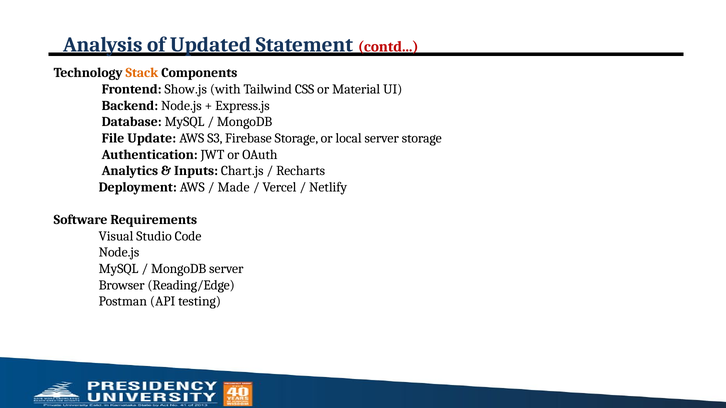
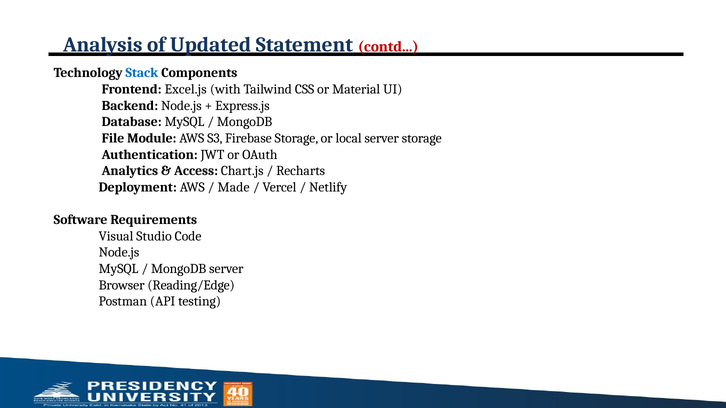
Stack colour: orange -> blue
Show.js: Show.js -> Excel.js
Update: Update -> Module
Inputs: Inputs -> Access
